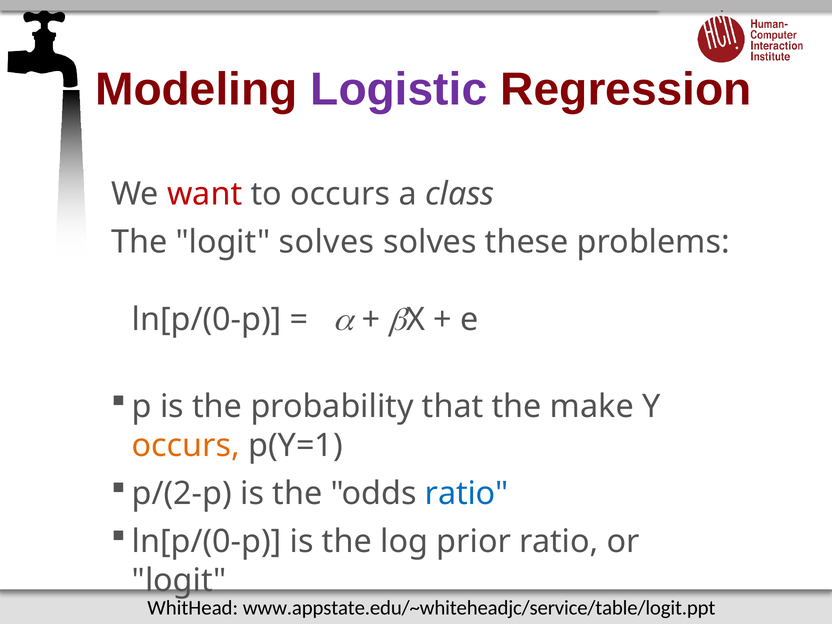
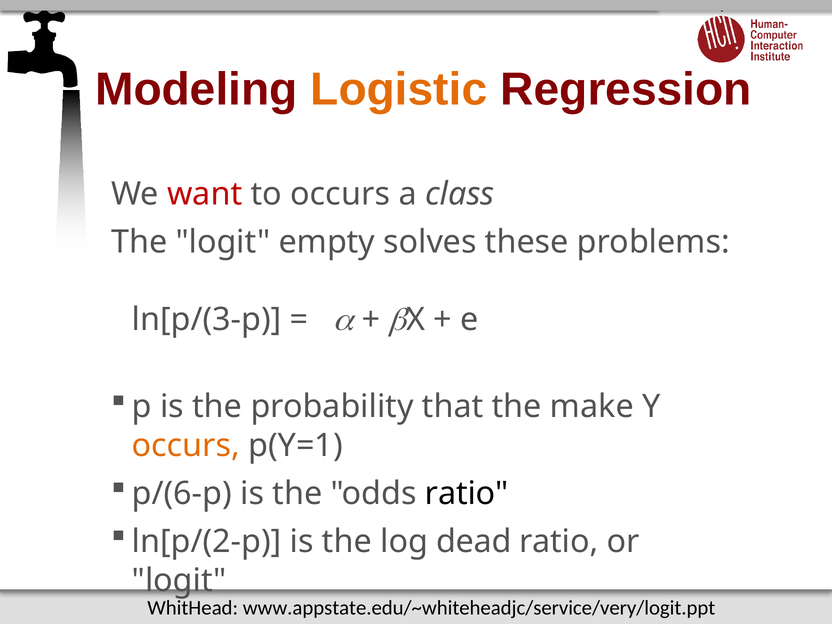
Logistic colour: purple -> orange
logit solves: solves -> empty
ln[p/(0-p at (207, 320): ln[p/(0-p -> ln[p/(3-p
p/(2-p: p/(2-p -> p/(6-p
ratio at (467, 494) colour: blue -> black
ln[p/(0-p at (207, 542): ln[p/(0-p -> ln[p/(2-p
prior: prior -> dead
www.appstate.edu/~whiteheadjc/service/table/logit.ppt: www.appstate.edu/~whiteheadjc/service/table/logit.ppt -> www.appstate.edu/~whiteheadjc/service/very/logit.ppt
